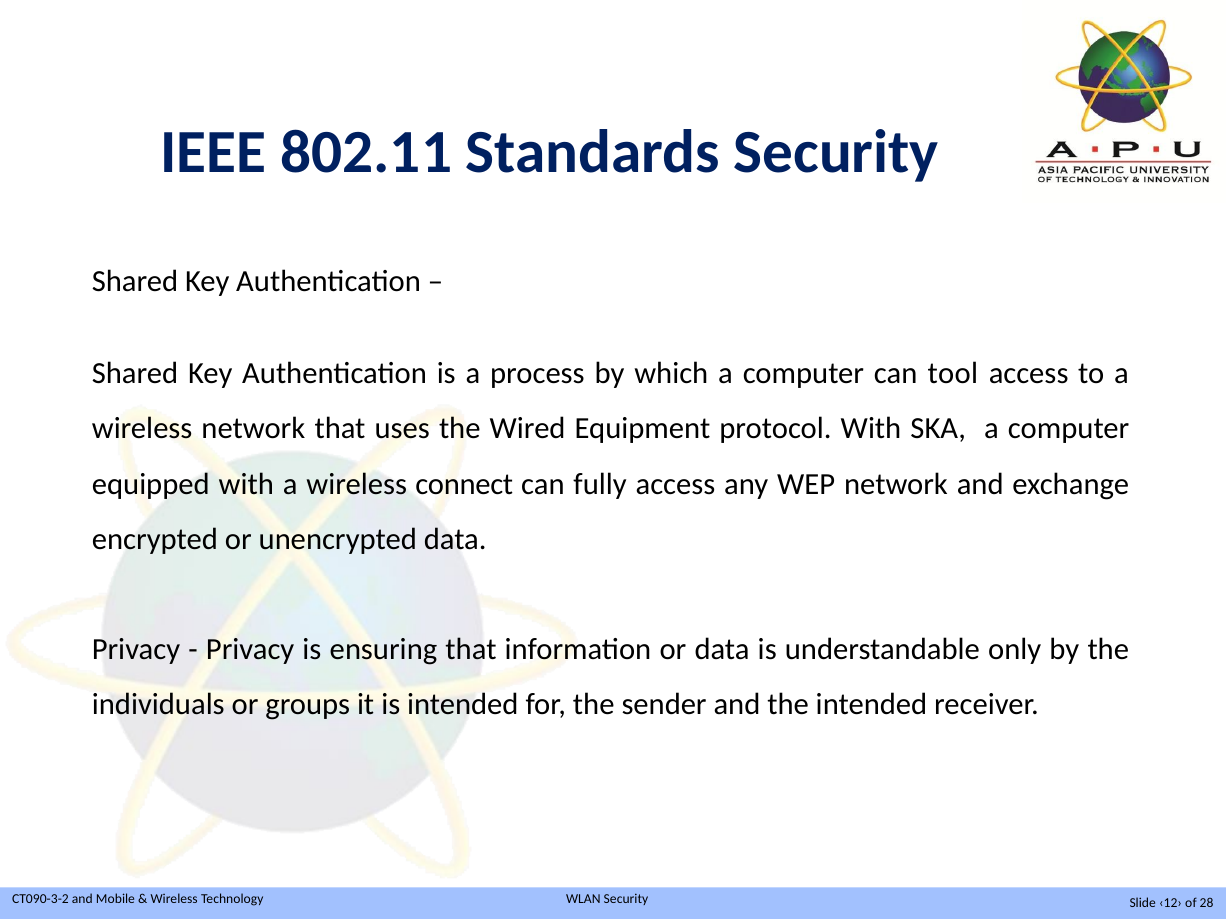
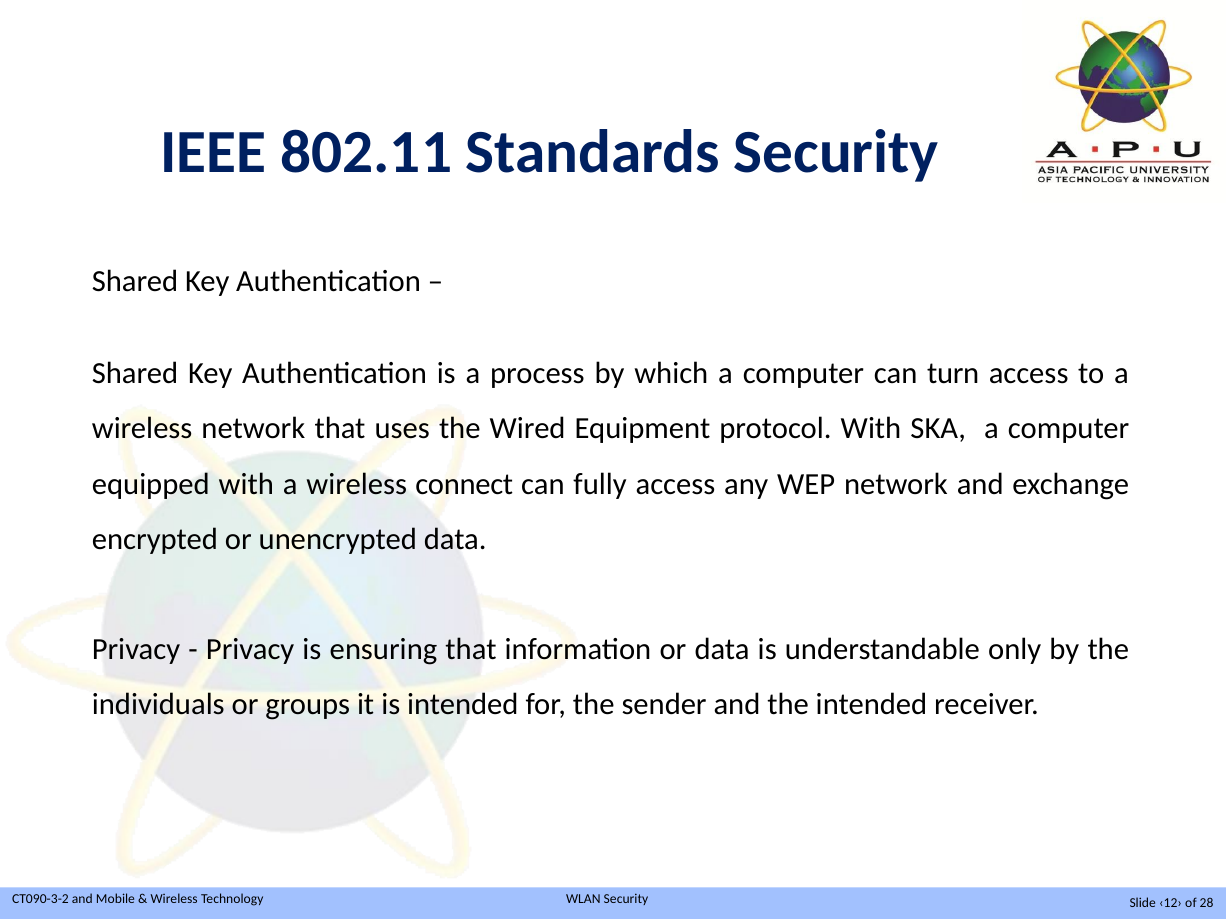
tool: tool -> turn
